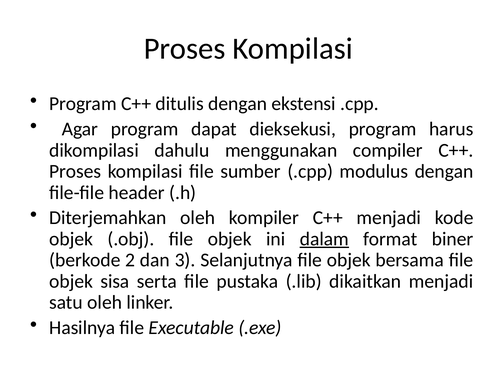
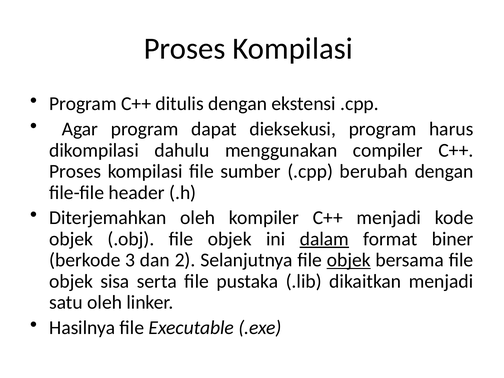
modulus: modulus -> berubah
2: 2 -> 3
3: 3 -> 2
objek at (349, 260) underline: none -> present
